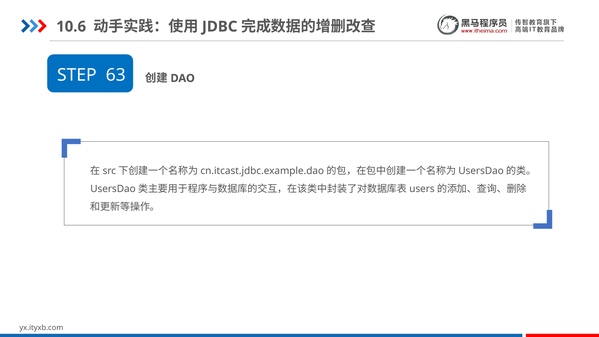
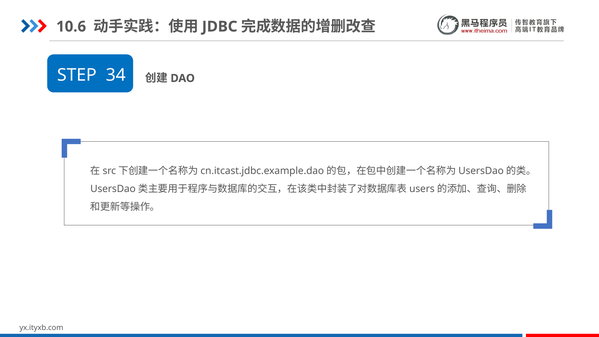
63: 63 -> 34
